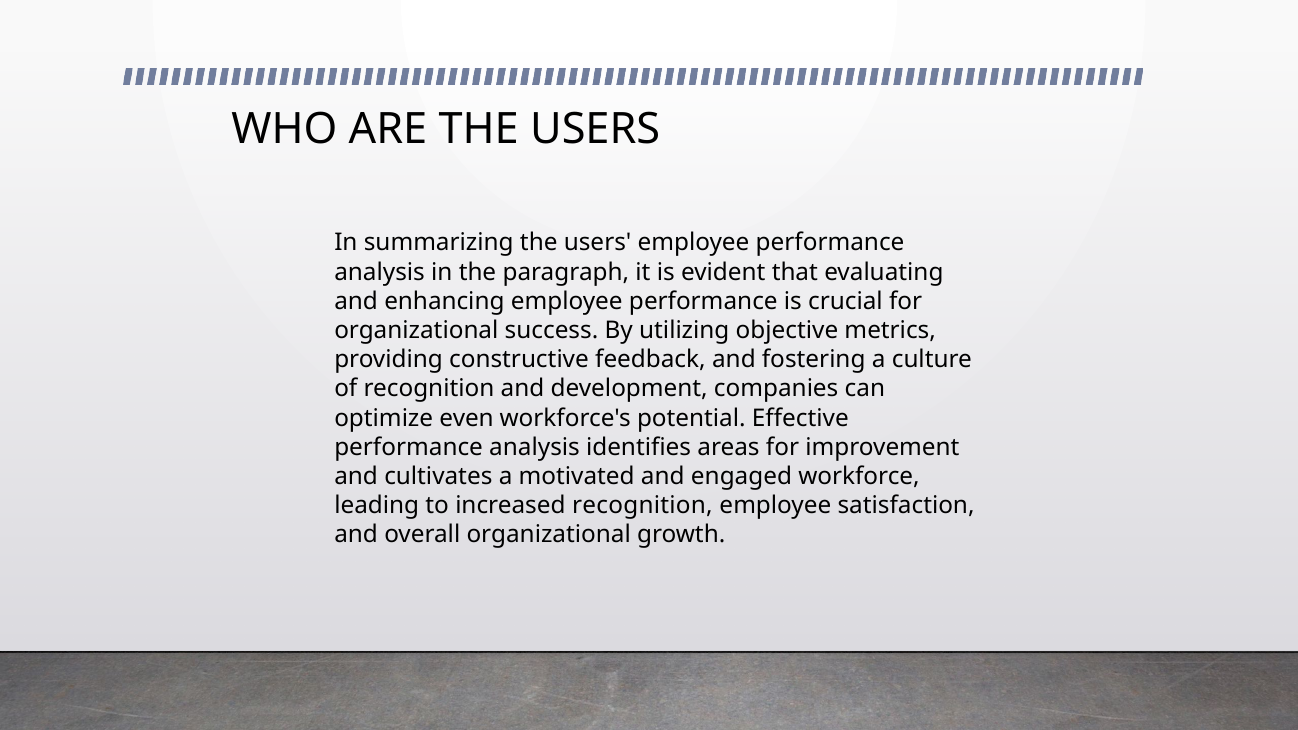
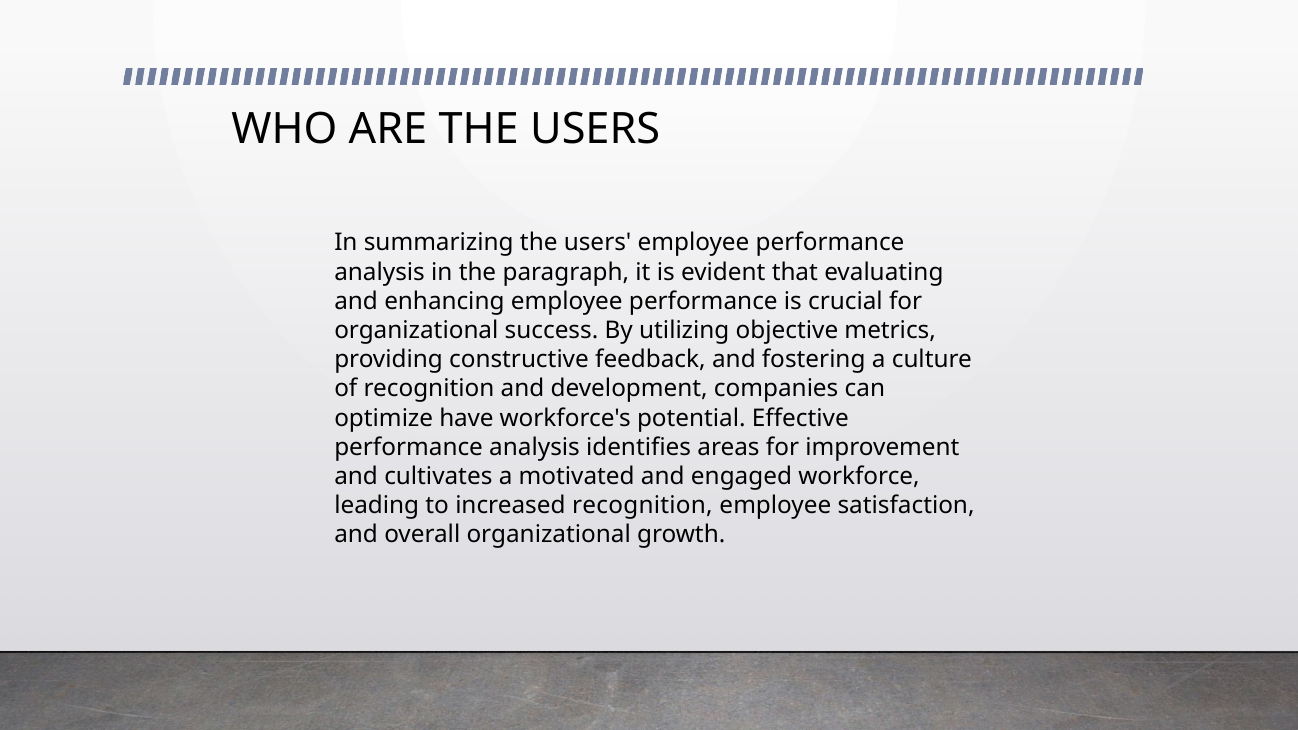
even: even -> have
